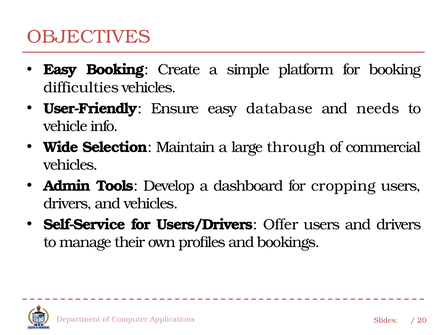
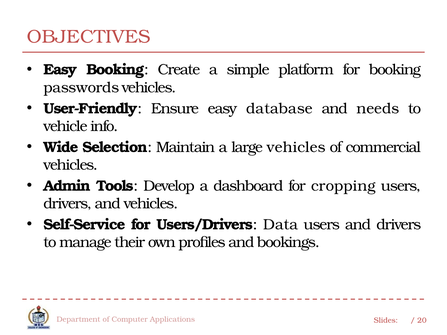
difficulties: difficulties -> passwords
large through: through -> vehicles
Offer: Offer -> Data
